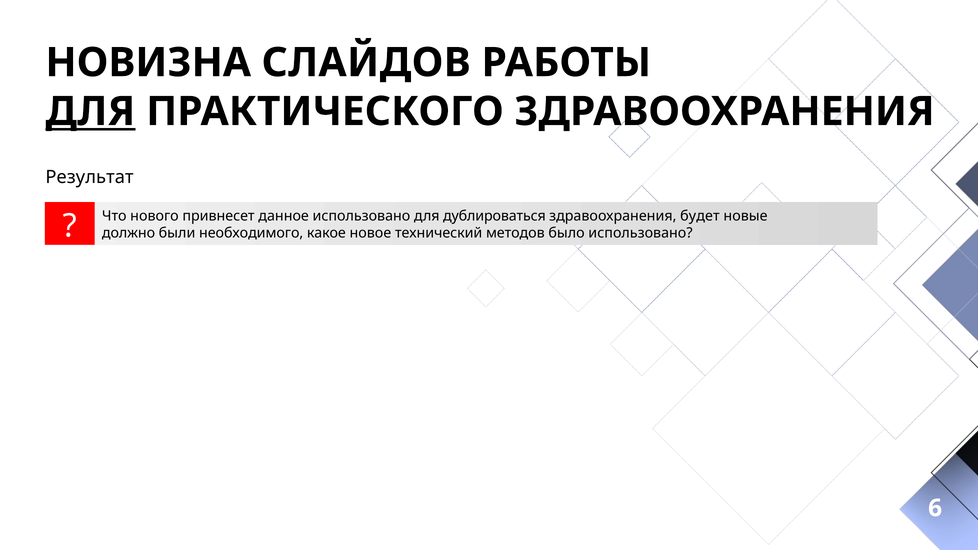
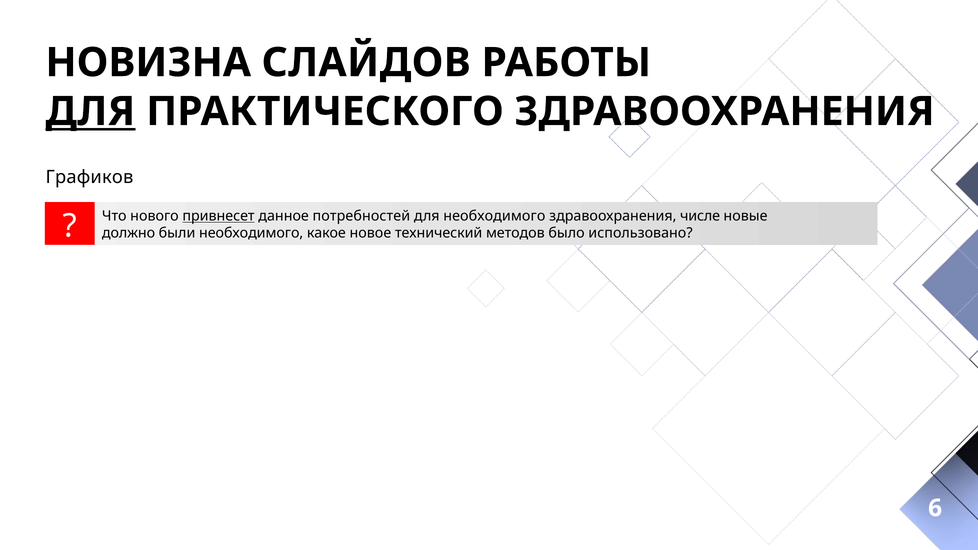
Результат: Результат -> Графиков
привнесет underline: none -> present
данное использовано: использовано -> потребностей
для дублироваться: дублироваться -> необходимого
будет: будет -> числе
